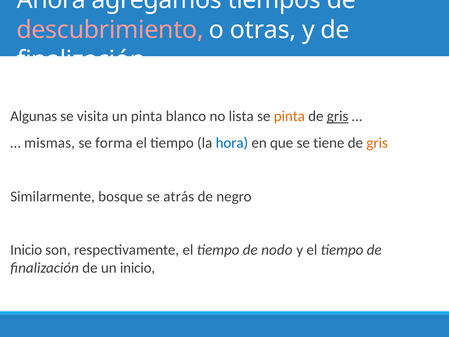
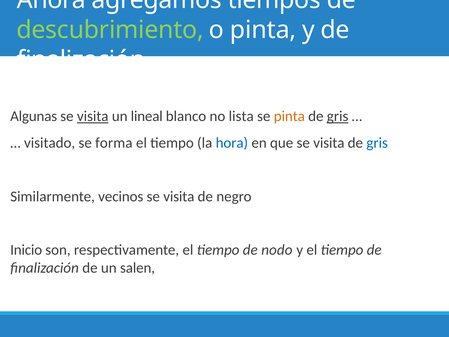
descubrimiento colour: pink -> light green
o otras: otras -> pinta
visita at (93, 116) underline: none -> present
un pinta: pinta -> lineal
mismas: mismas -> visitado
que se tiene: tiene -> visita
gris at (377, 143) colour: orange -> blue
bosque: bosque -> vecinos
atrás at (179, 196): atrás -> visita
un inicio: inicio -> salen
